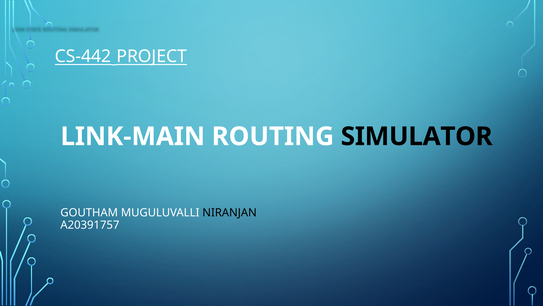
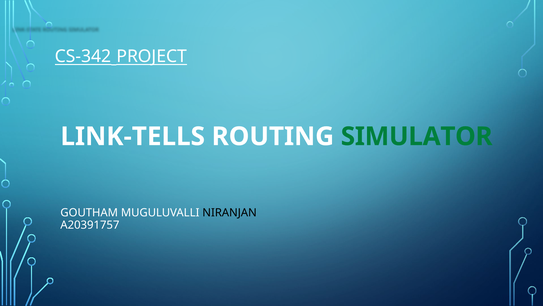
CS-442: CS-442 -> CS-342
LINK-MAIN: LINK-MAIN -> LINK-TELLS
SIMULATOR colour: black -> green
